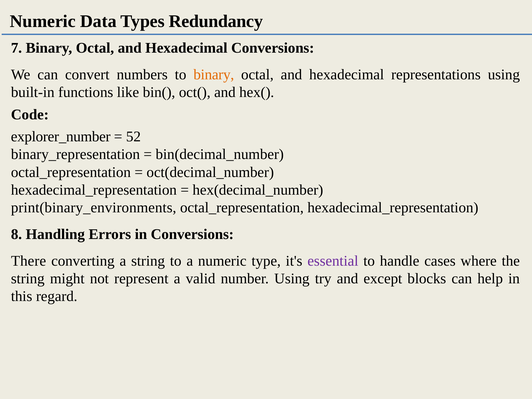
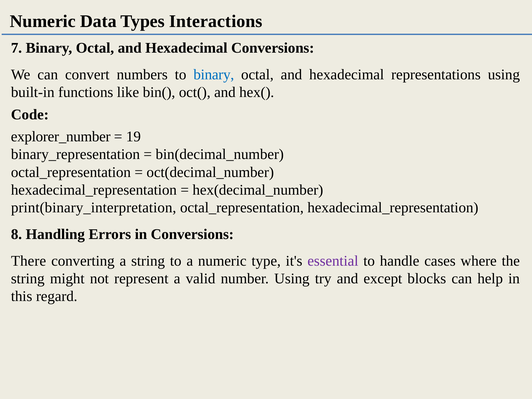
Redundancy: Redundancy -> Interactions
binary at (214, 75) colour: orange -> blue
52: 52 -> 19
print(binary_environments: print(binary_environments -> print(binary_interpretation
